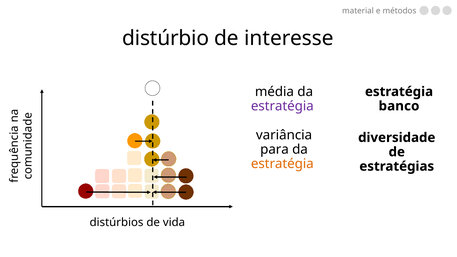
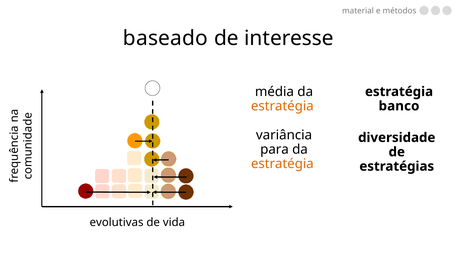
distúrbio: distúrbio -> baseado
estratégia at (282, 106) colour: purple -> orange
distúrbios: distúrbios -> evolutivas
